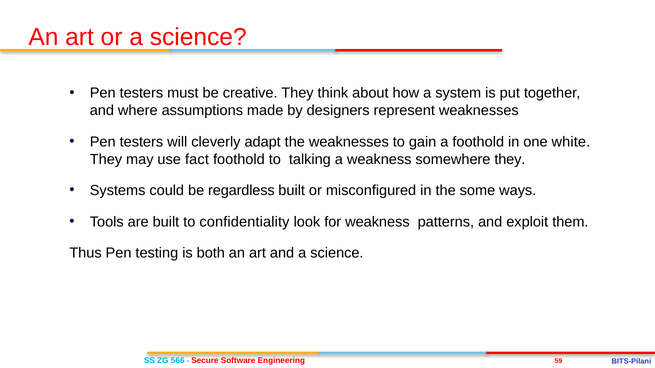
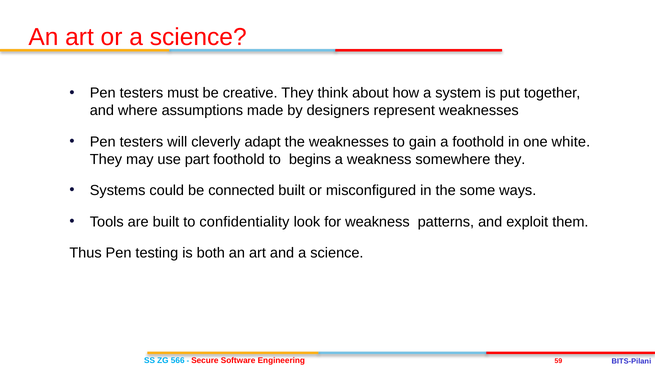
fact: fact -> part
talking: talking -> begins
regardless: regardless -> connected
